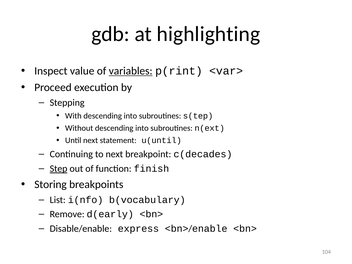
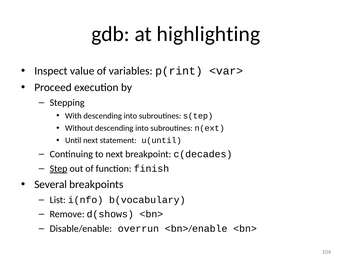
variables underline: present -> none
Storing: Storing -> Several
d(early: d(early -> d(shows
express: express -> overrun
